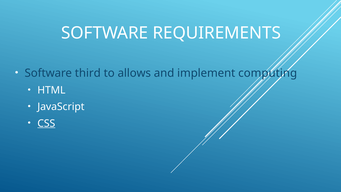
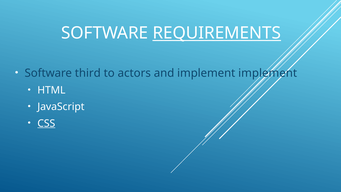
REQUIREMENTS underline: none -> present
allows: allows -> actors
implement computing: computing -> implement
